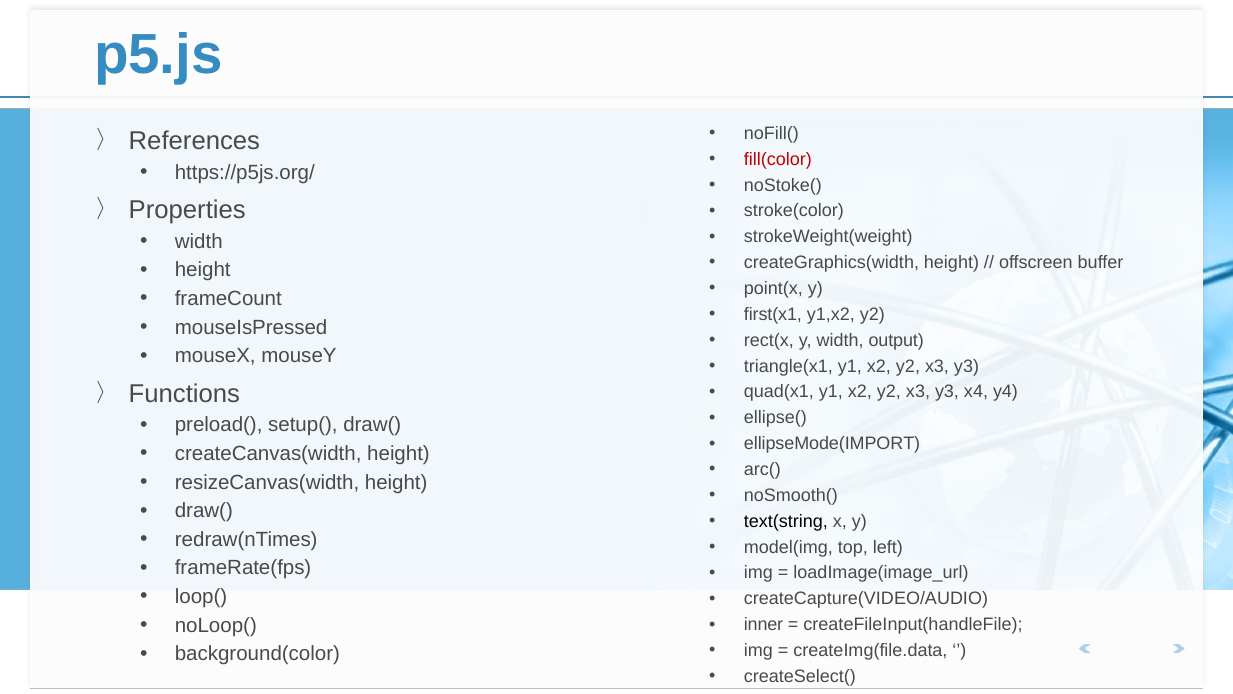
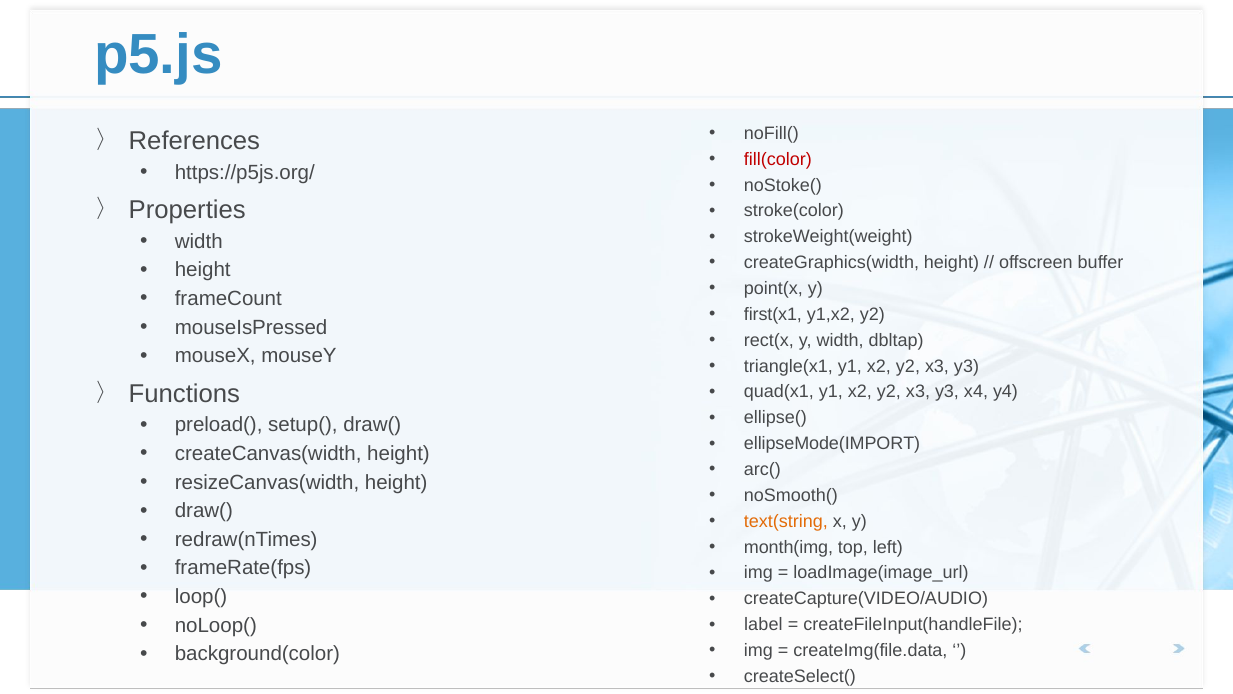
output: output -> dbltap
text(string colour: black -> orange
model(img: model(img -> month(img
inner: inner -> label
